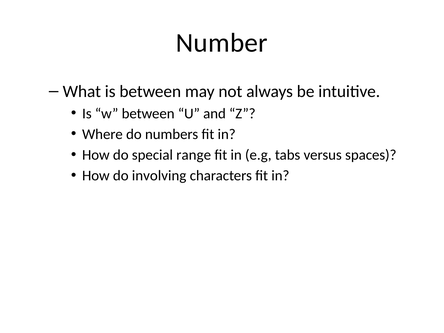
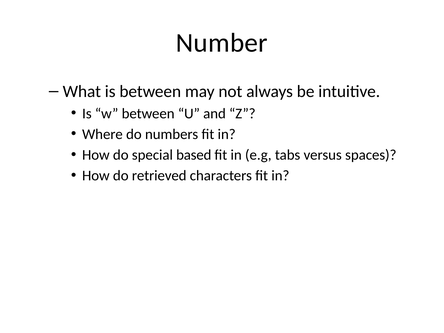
range: range -> based
involving: involving -> retrieved
